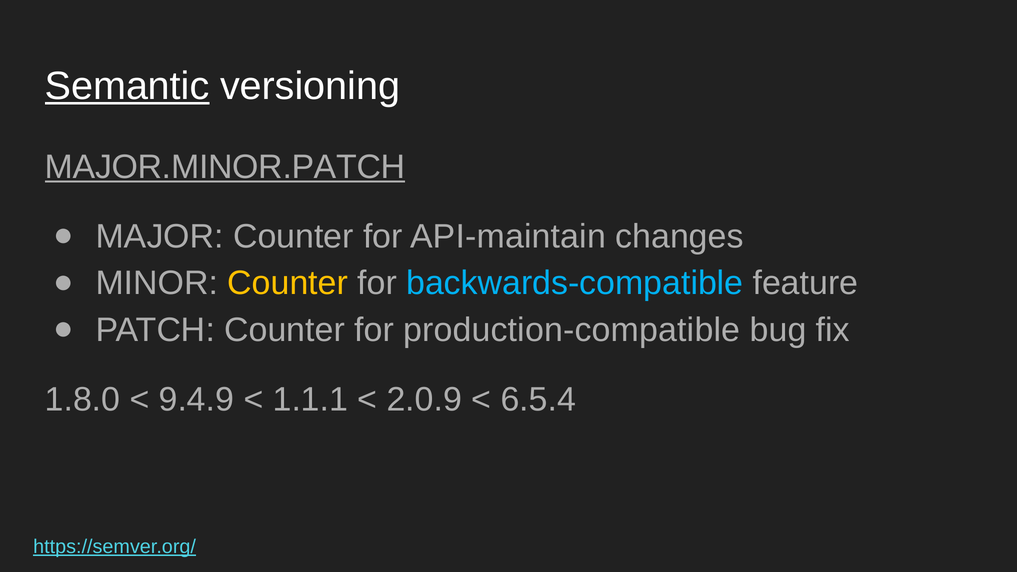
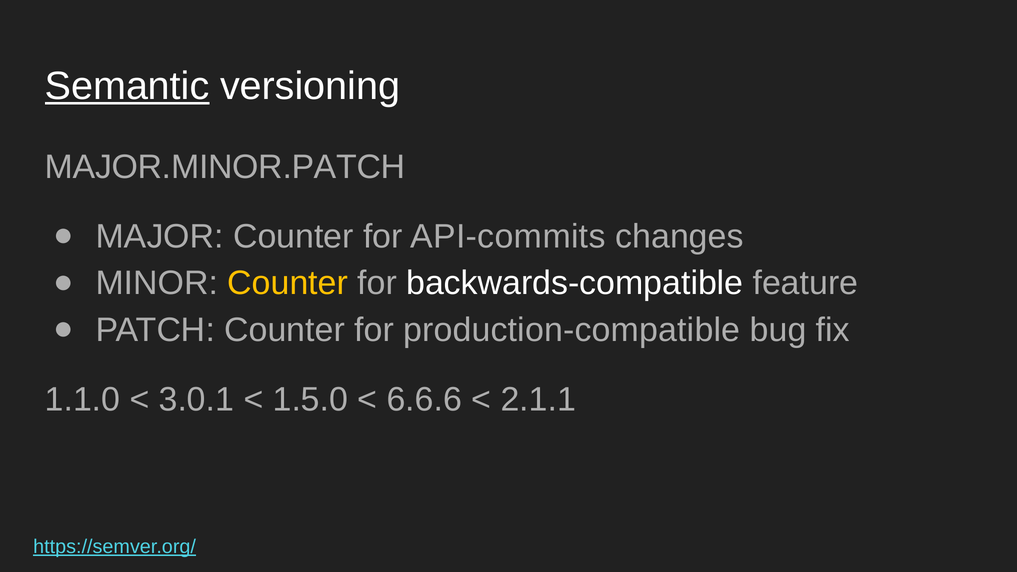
MAJOR.MINOR.PATCH underline: present -> none
API-maintain: API-maintain -> API-commits
backwards-compatible colour: light blue -> white
1.8.0: 1.8.0 -> 1.1.0
9.4.9: 9.4.9 -> 3.0.1
1.1.1: 1.1.1 -> 1.5.0
2.0.9: 2.0.9 -> 6.6.6
6.5.4: 6.5.4 -> 2.1.1
